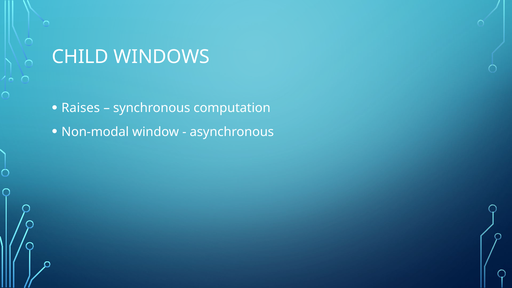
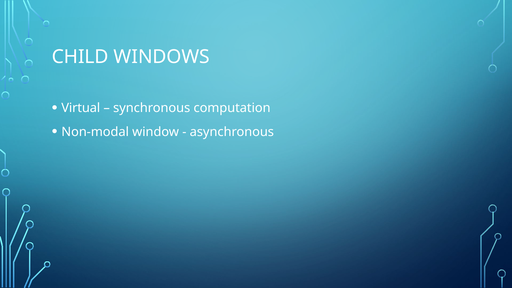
Raises: Raises -> Virtual
